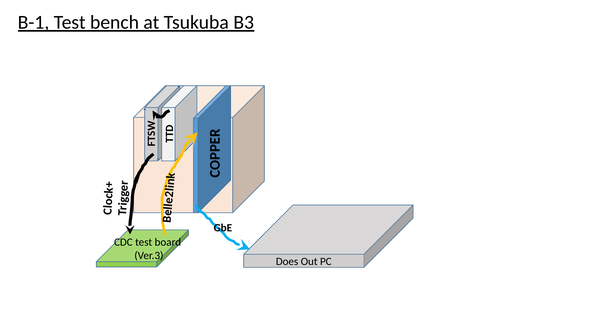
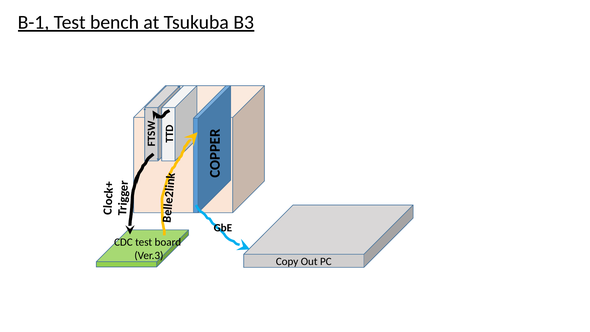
Does: Does -> Copy
